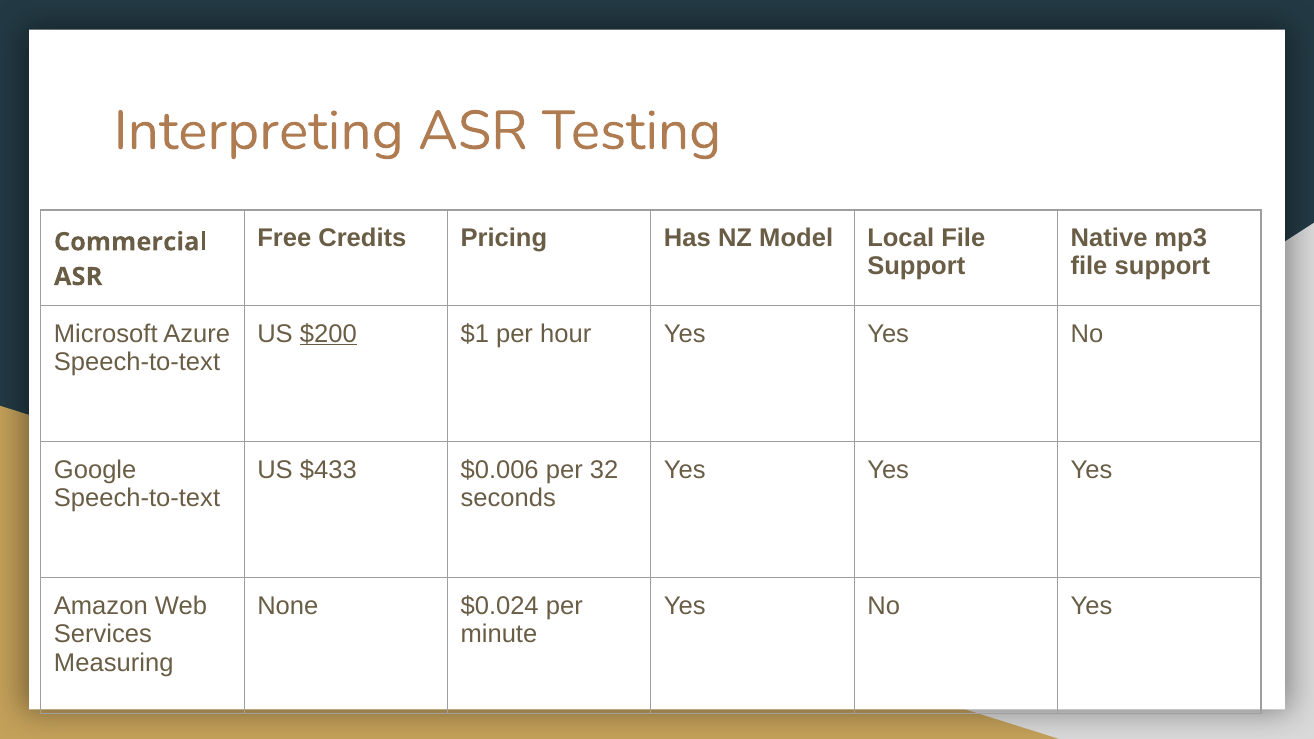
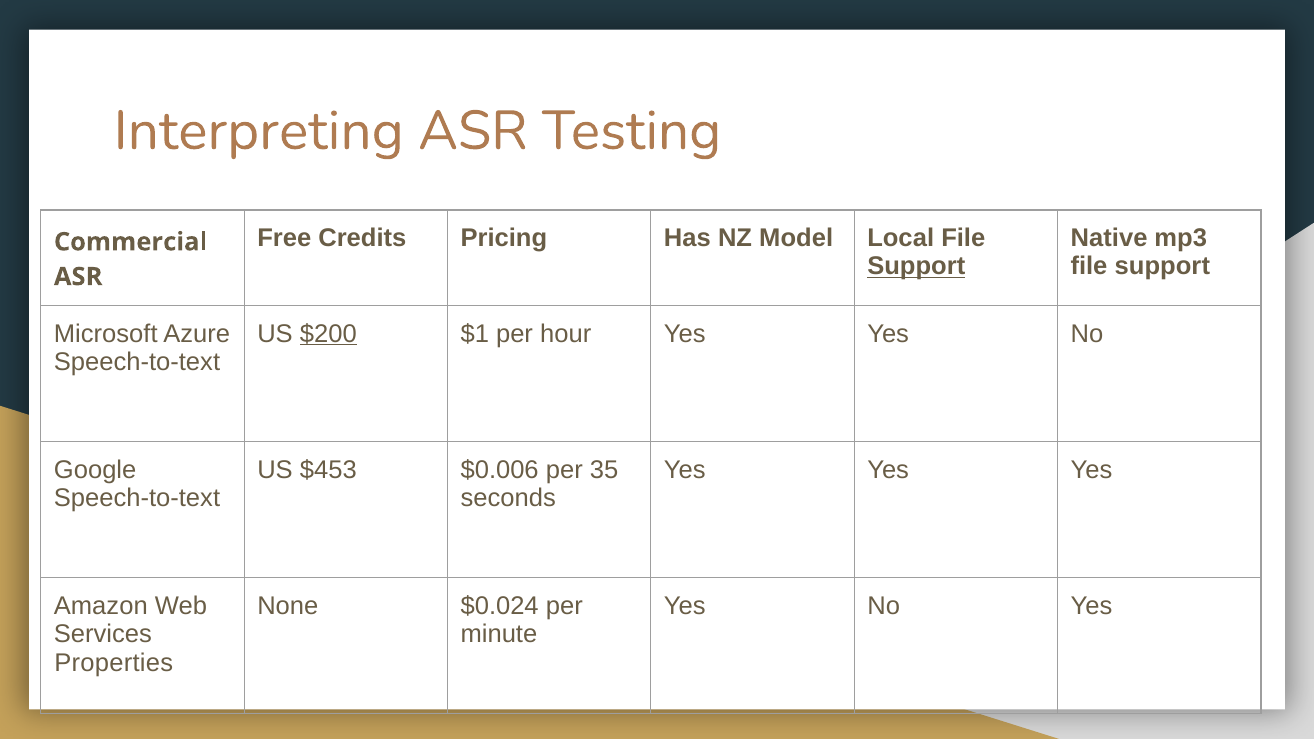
Support at (916, 267) underline: none -> present
$433: $433 -> $453
32: 32 -> 35
Measuring: Measuring -> Properties
